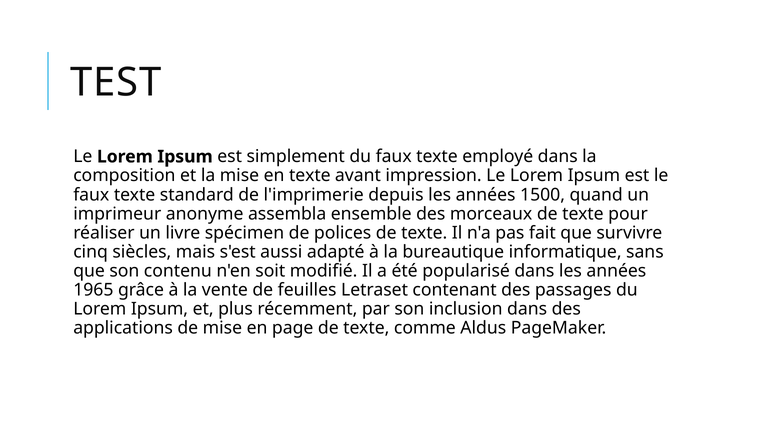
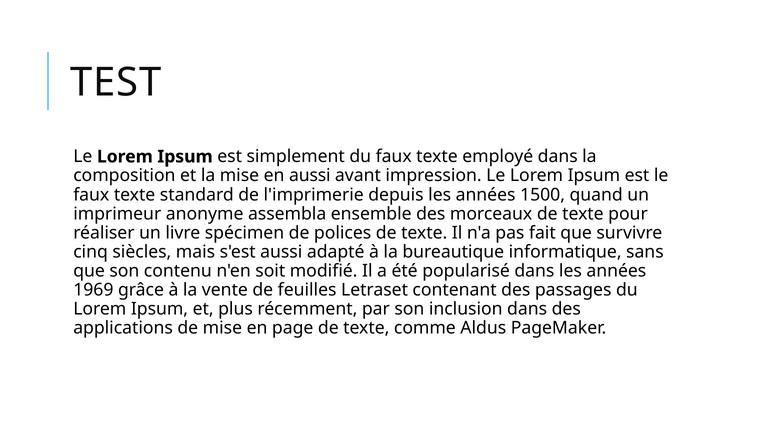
en texte: texte -> aussi
1965: 1965 -> 1969
